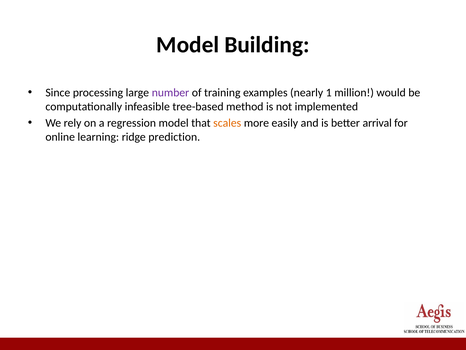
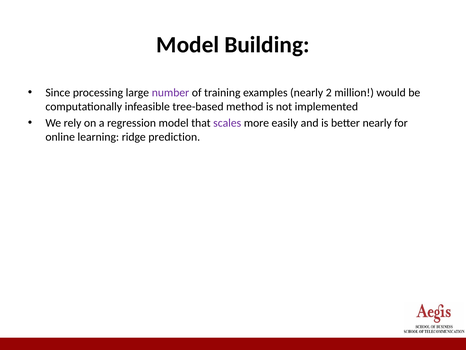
1: 1 -> 2
scales colour: orange -> purple
better arrival: arrival -> nearly
